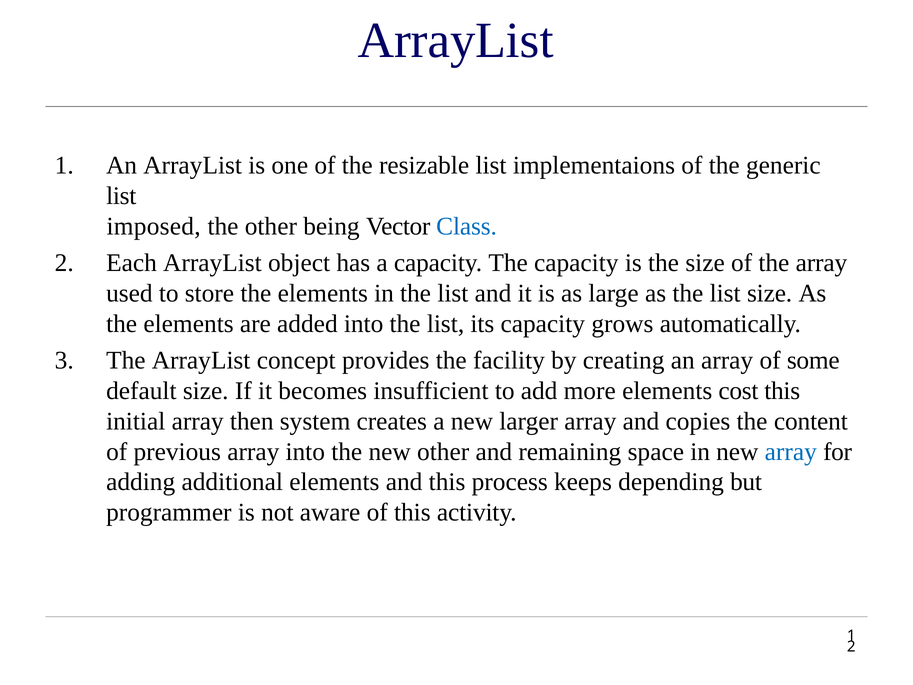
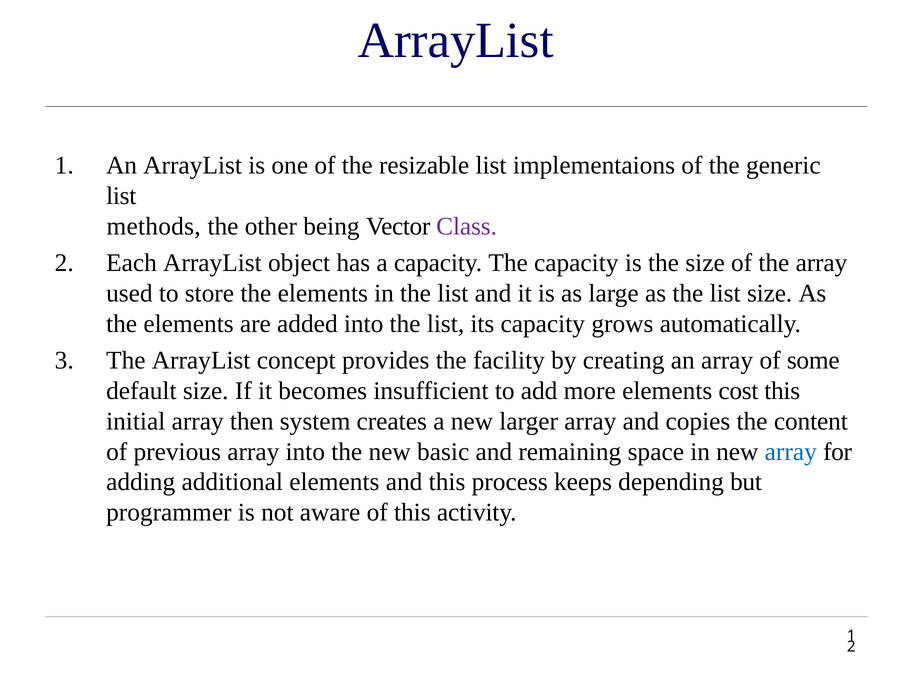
imposed: imposed -> methods
Class colour: blue -> purple
new other: other -> basic
